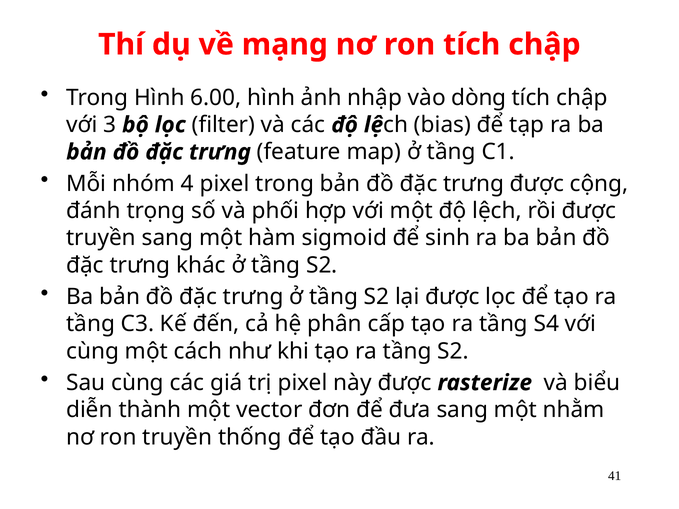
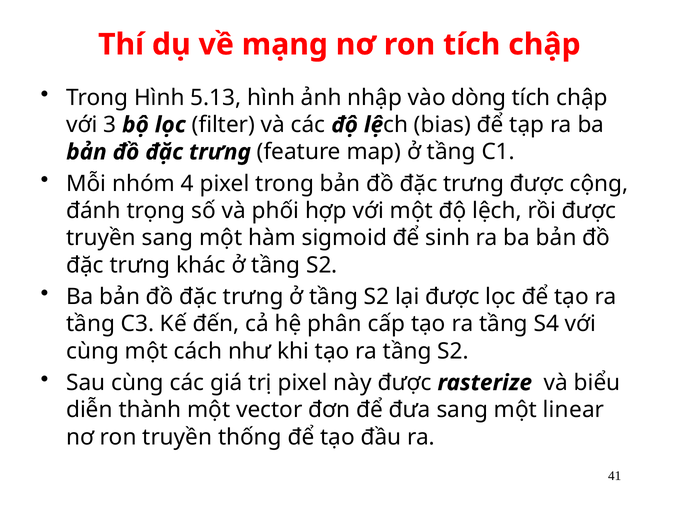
6.00: 6.00 -> 5.13
nhằm: nhằm -> linear
